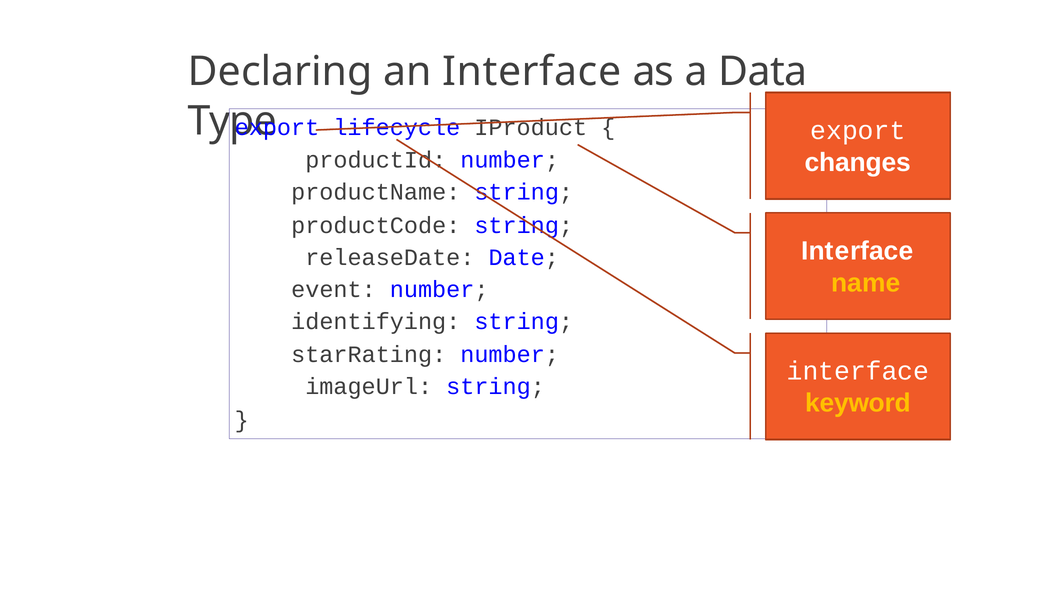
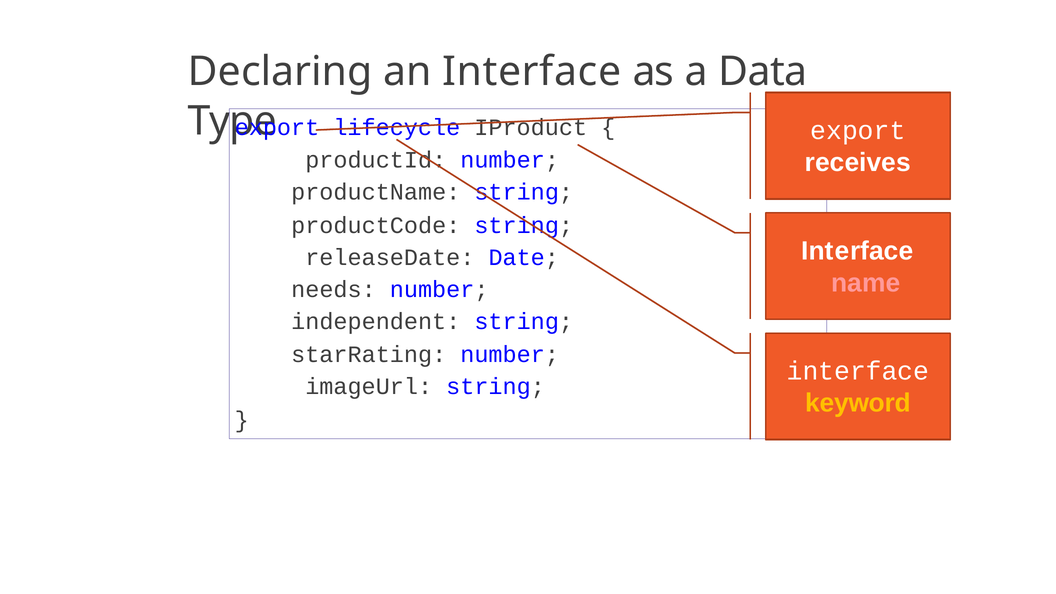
changes: changes -> receives
name colour: yellow -> pink
event: event -> needs
identifying: identifying -> independent
